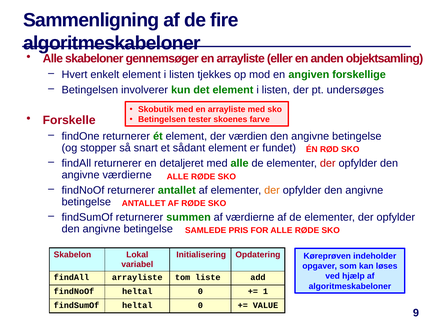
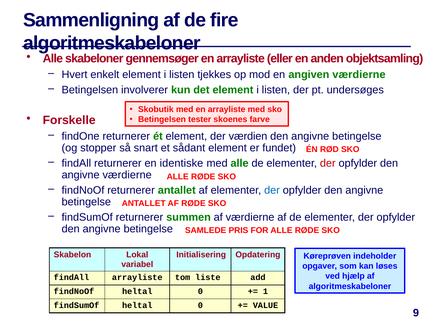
angiven forskellige: forskellige -> værdierne
detaljeret: detaljeret -> identiske
der at (272, 190) colour: orange -> blue
